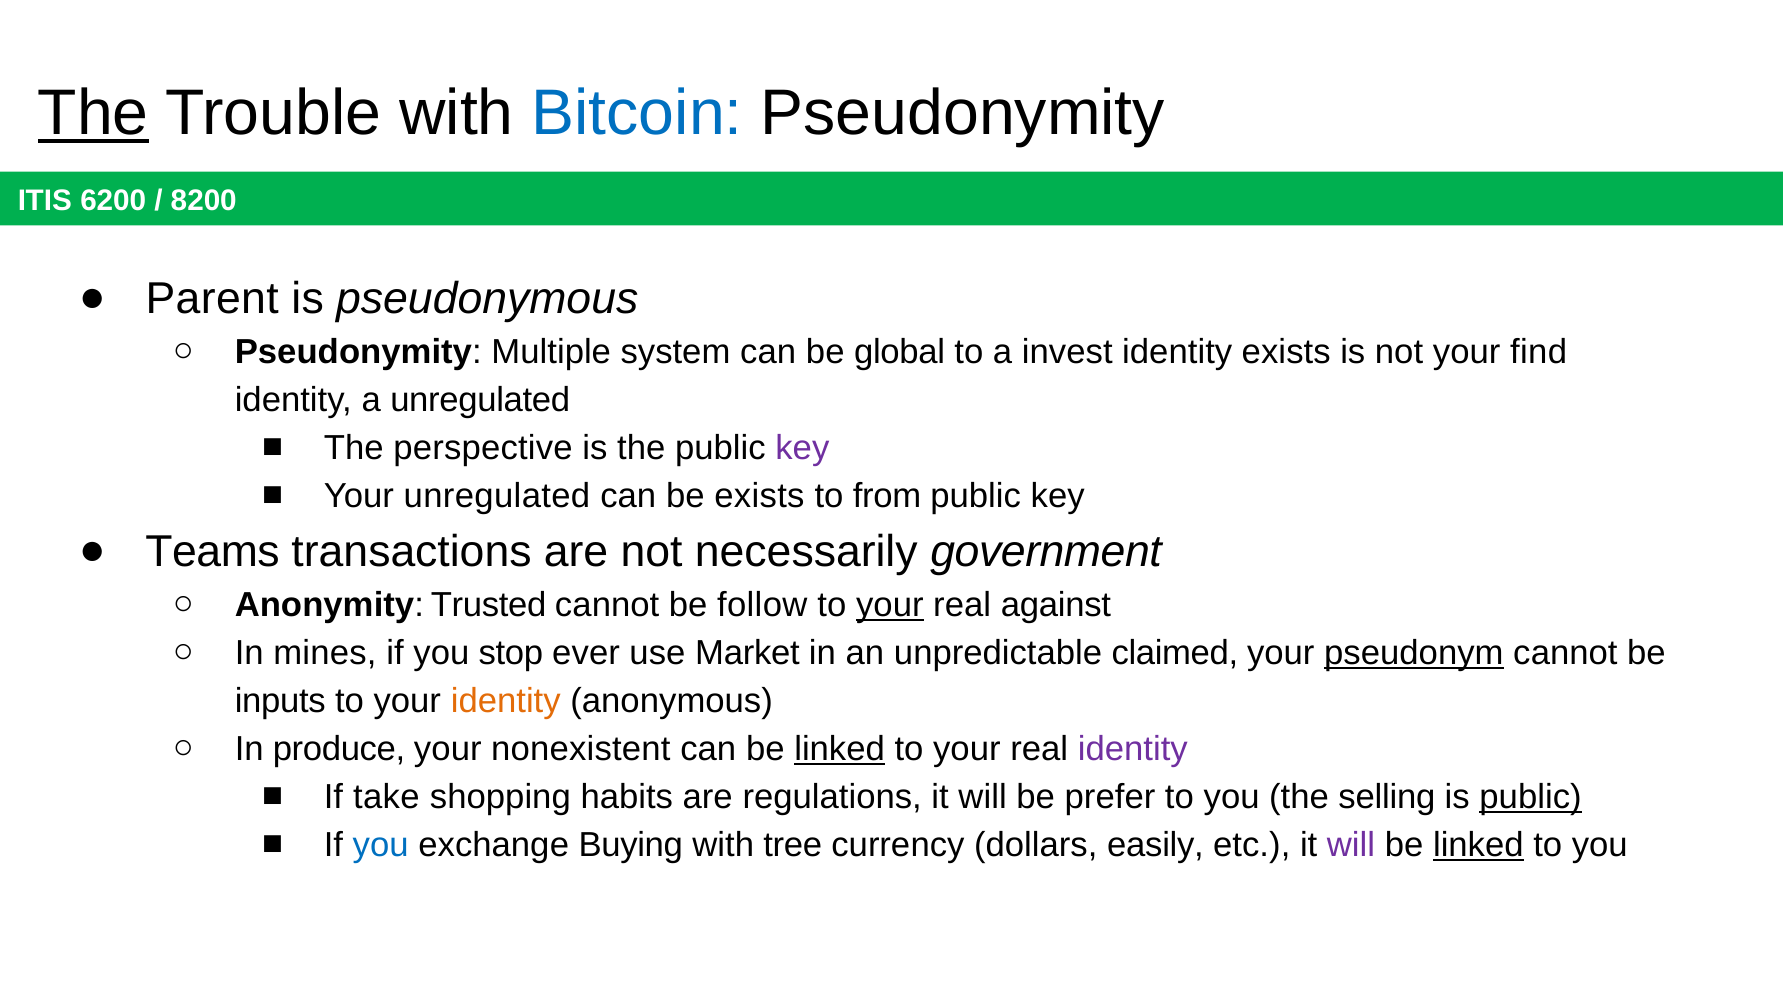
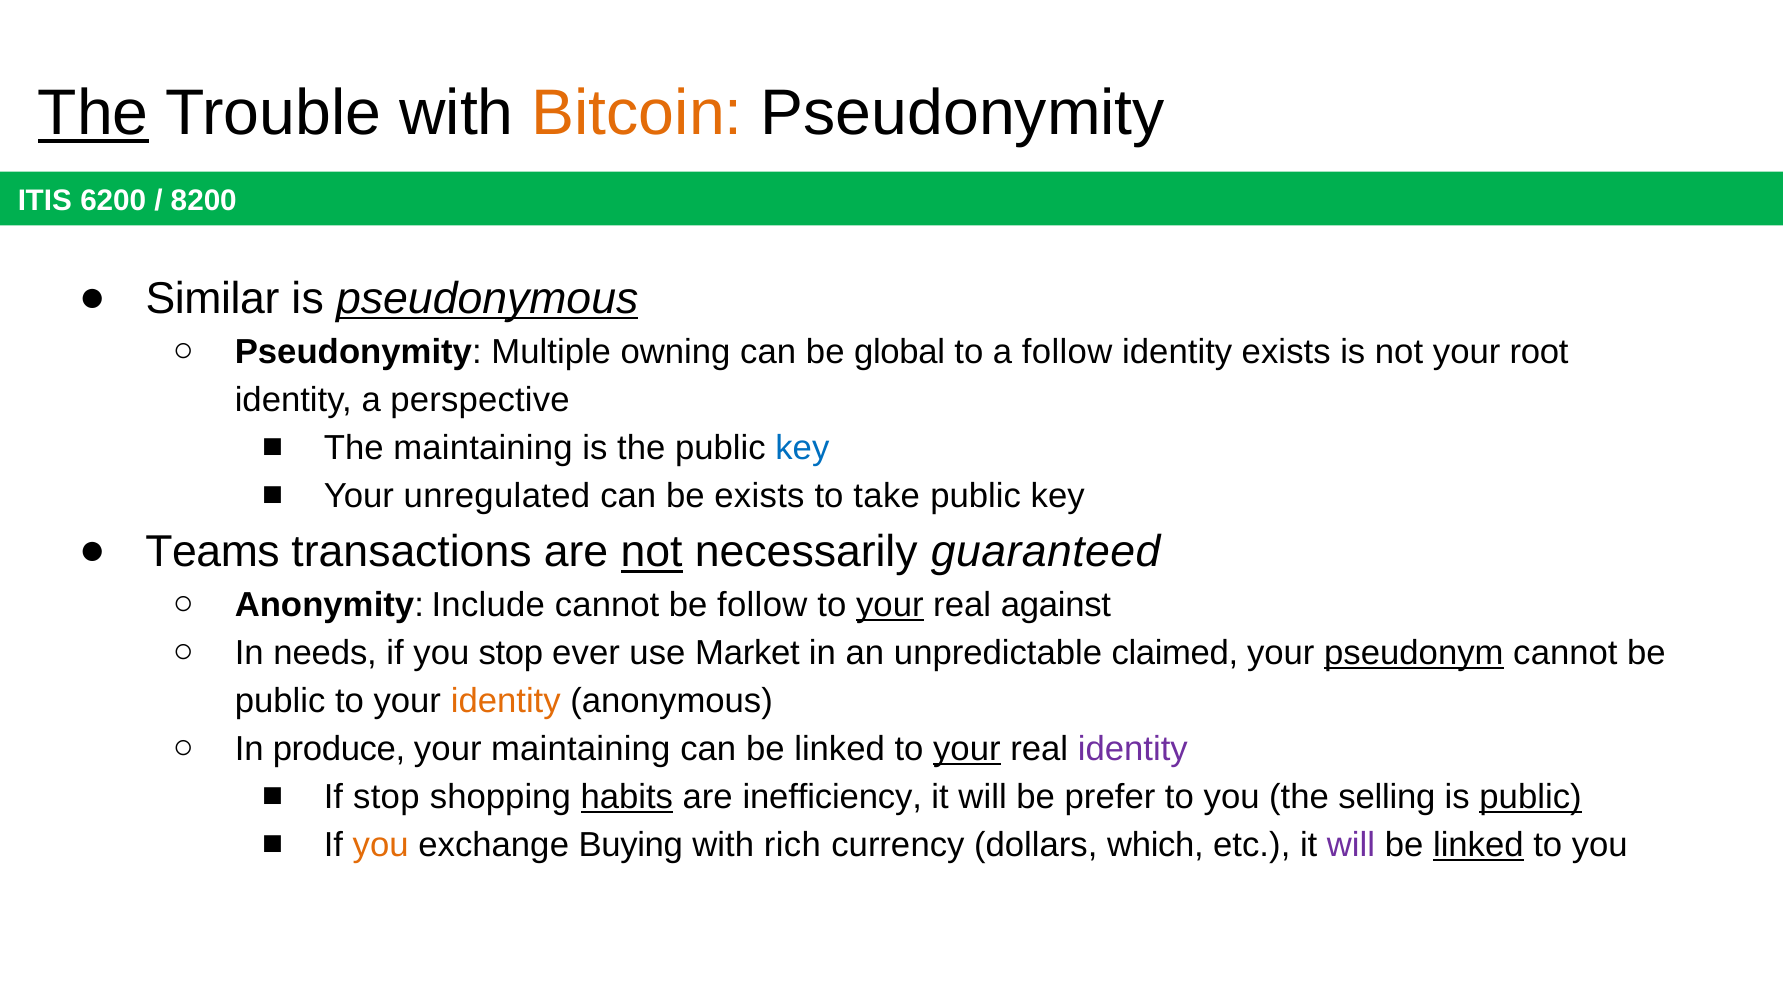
Bitcoin colour: blue -> orange
Parent: Parent -> Similar
pseudonymous underline: none -> present
system: system -> owning
a invest: invest -> follow
find: find -> root
a unregulated: unregulated -> perspective
The perspective: perspective -> maintaining
key at (802, 448) colour: purple -> blue
from: from -> take
not at (652, 552) underline: none -> present
government: government -> guaranteed
Trusted: Trusted -> Include
mines: mines -> needs
inputs at (280, 701): inputs -> public
your nonexistent: nonexistent -> maintaining
linked at (840, 749) underline: present -> none
your at (967, 749) underline: none -> present
If take: take -> stop
habits underline: none -> present
regulations: regulations -> inefficiency
you at (381, 845) colour: blue -> orange
tree: tree -> rich
easily: easily -> which
